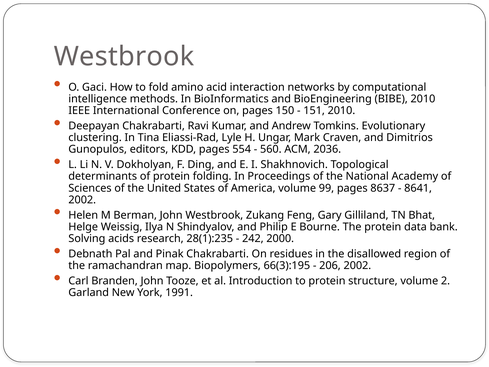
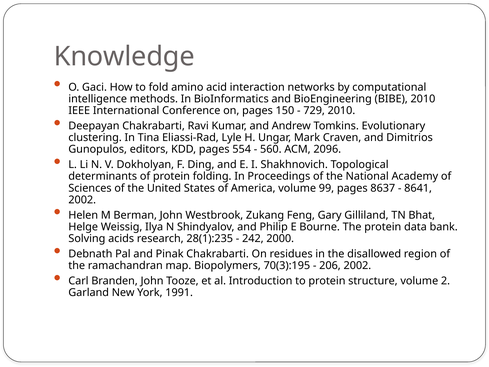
Westbrook at (124, 57): Westbrook -> Knowledge
151: 151 -> 729
2036: 2036 -> 2096
66(3):195: 66(3):195 -> 70(3):195
